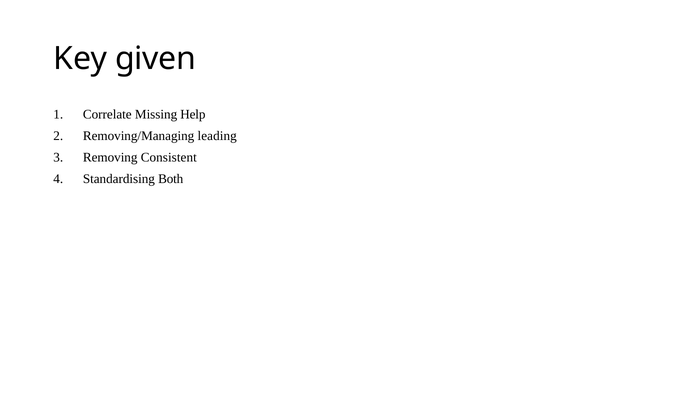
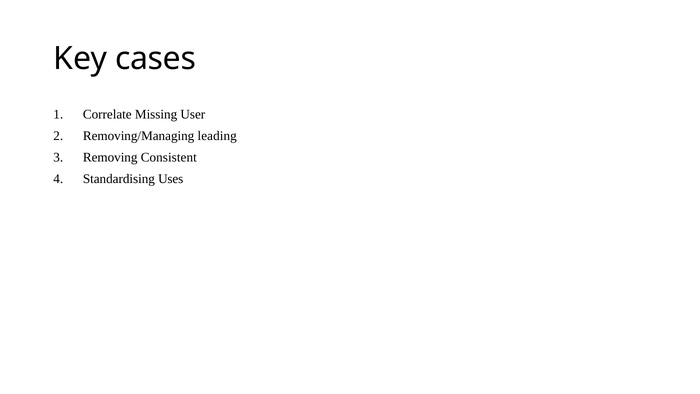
given: given -> cases
Help: Help -> User
Both: Both -> Uses
